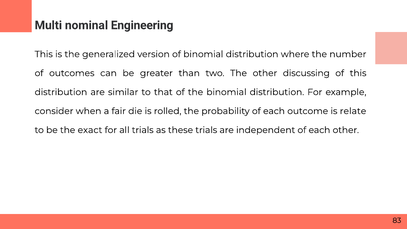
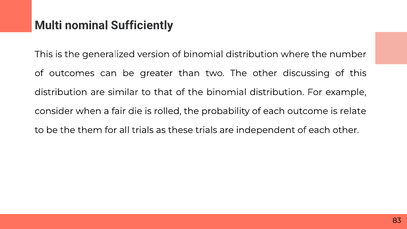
Engineering: Engineering -> Sufficiently
exact: exact -> them
